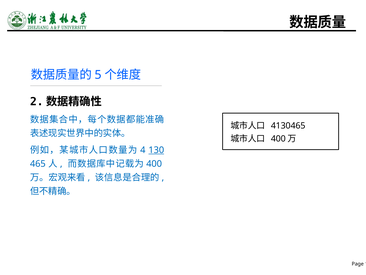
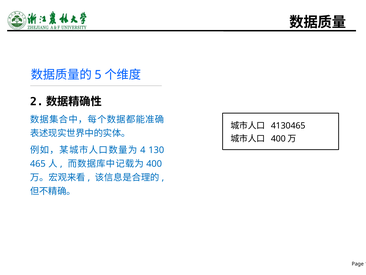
130 underline: present -> none
